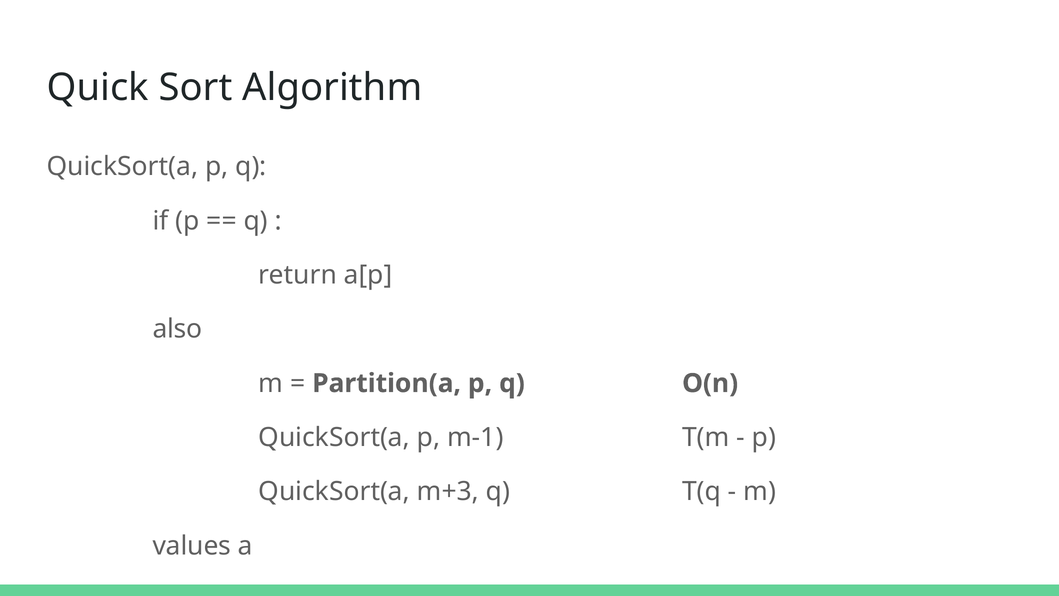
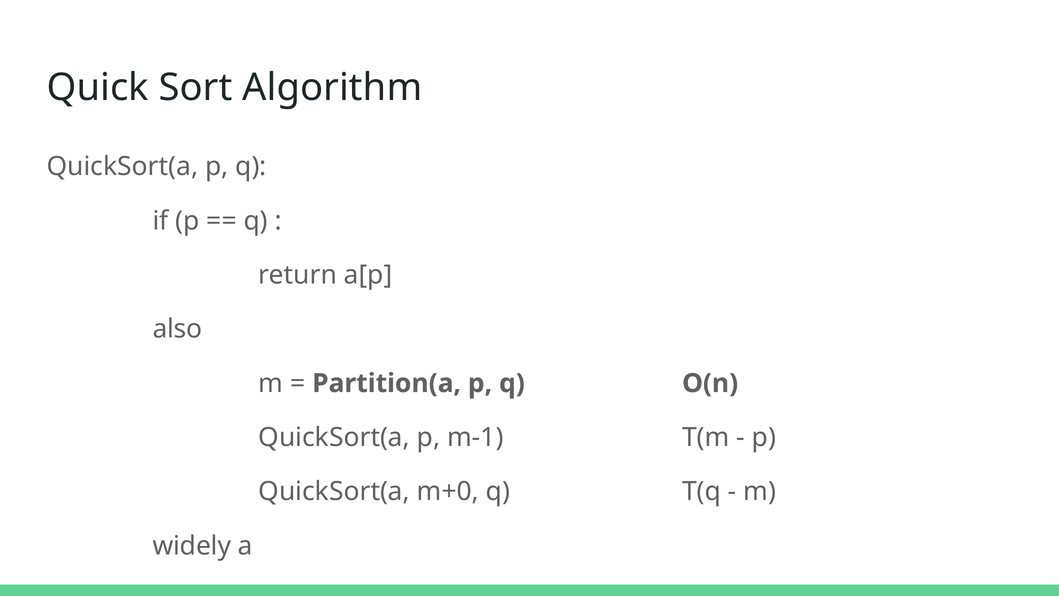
m+3: m+3 -> m+0
values: values -> widely
